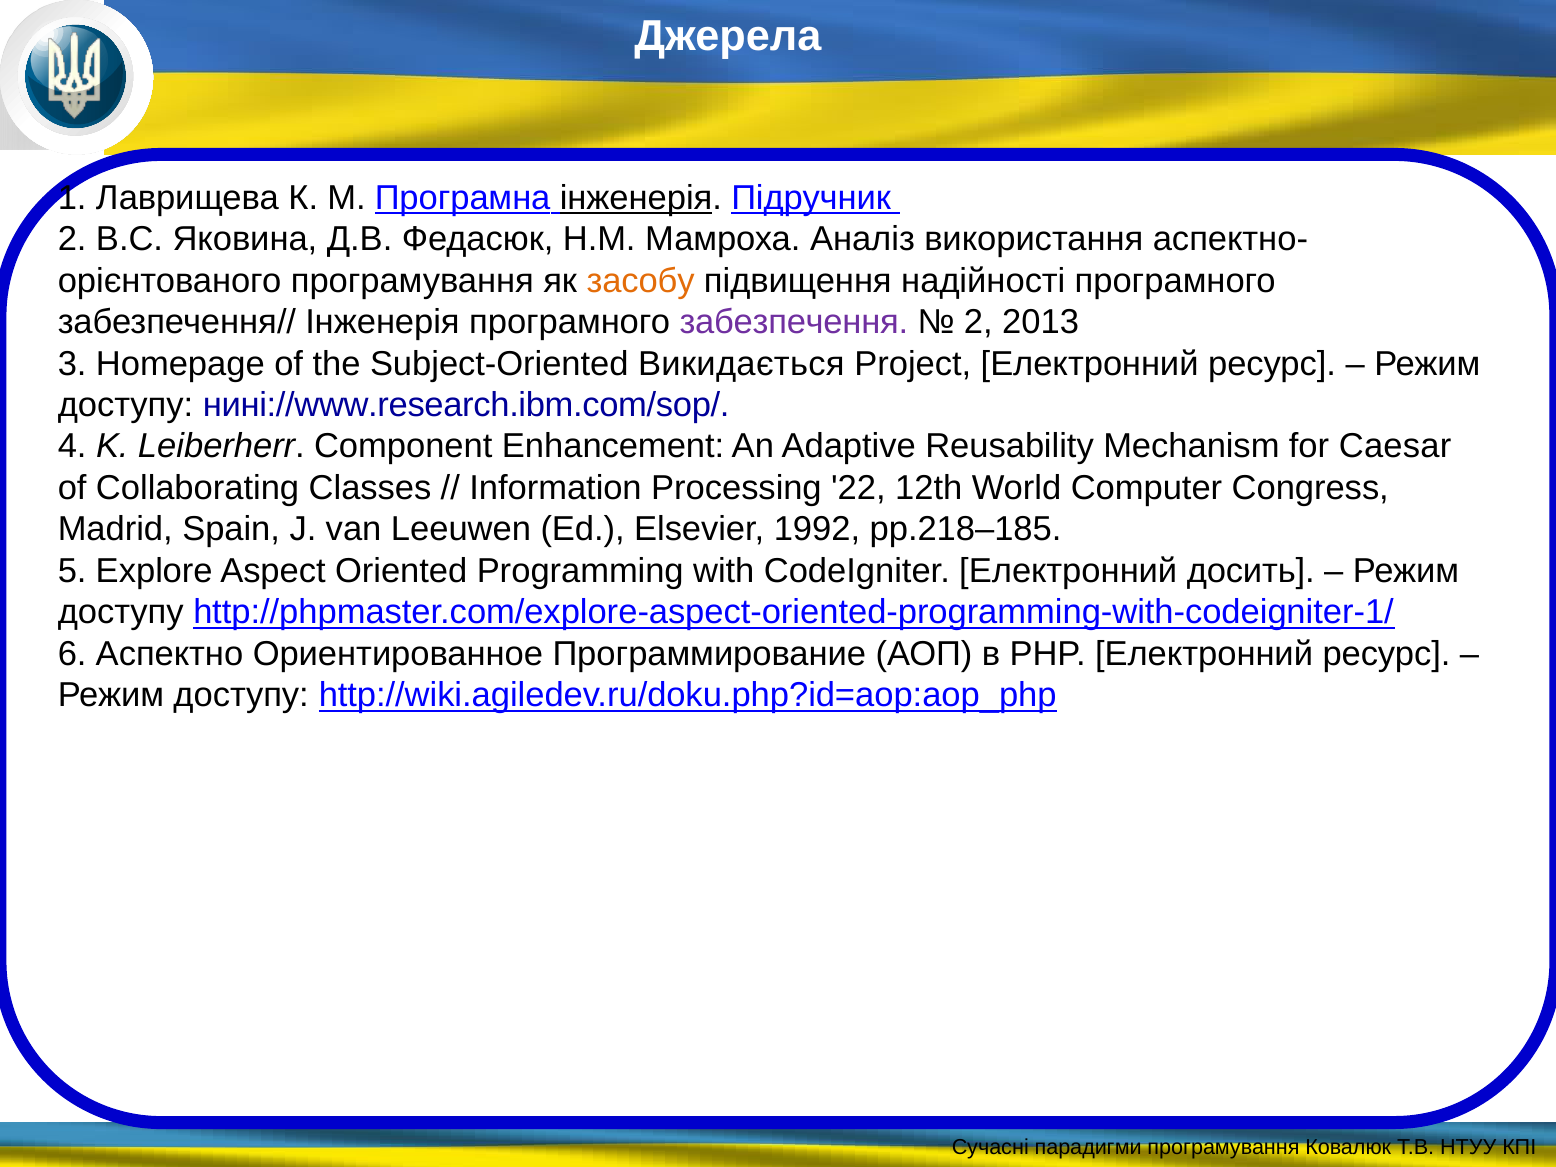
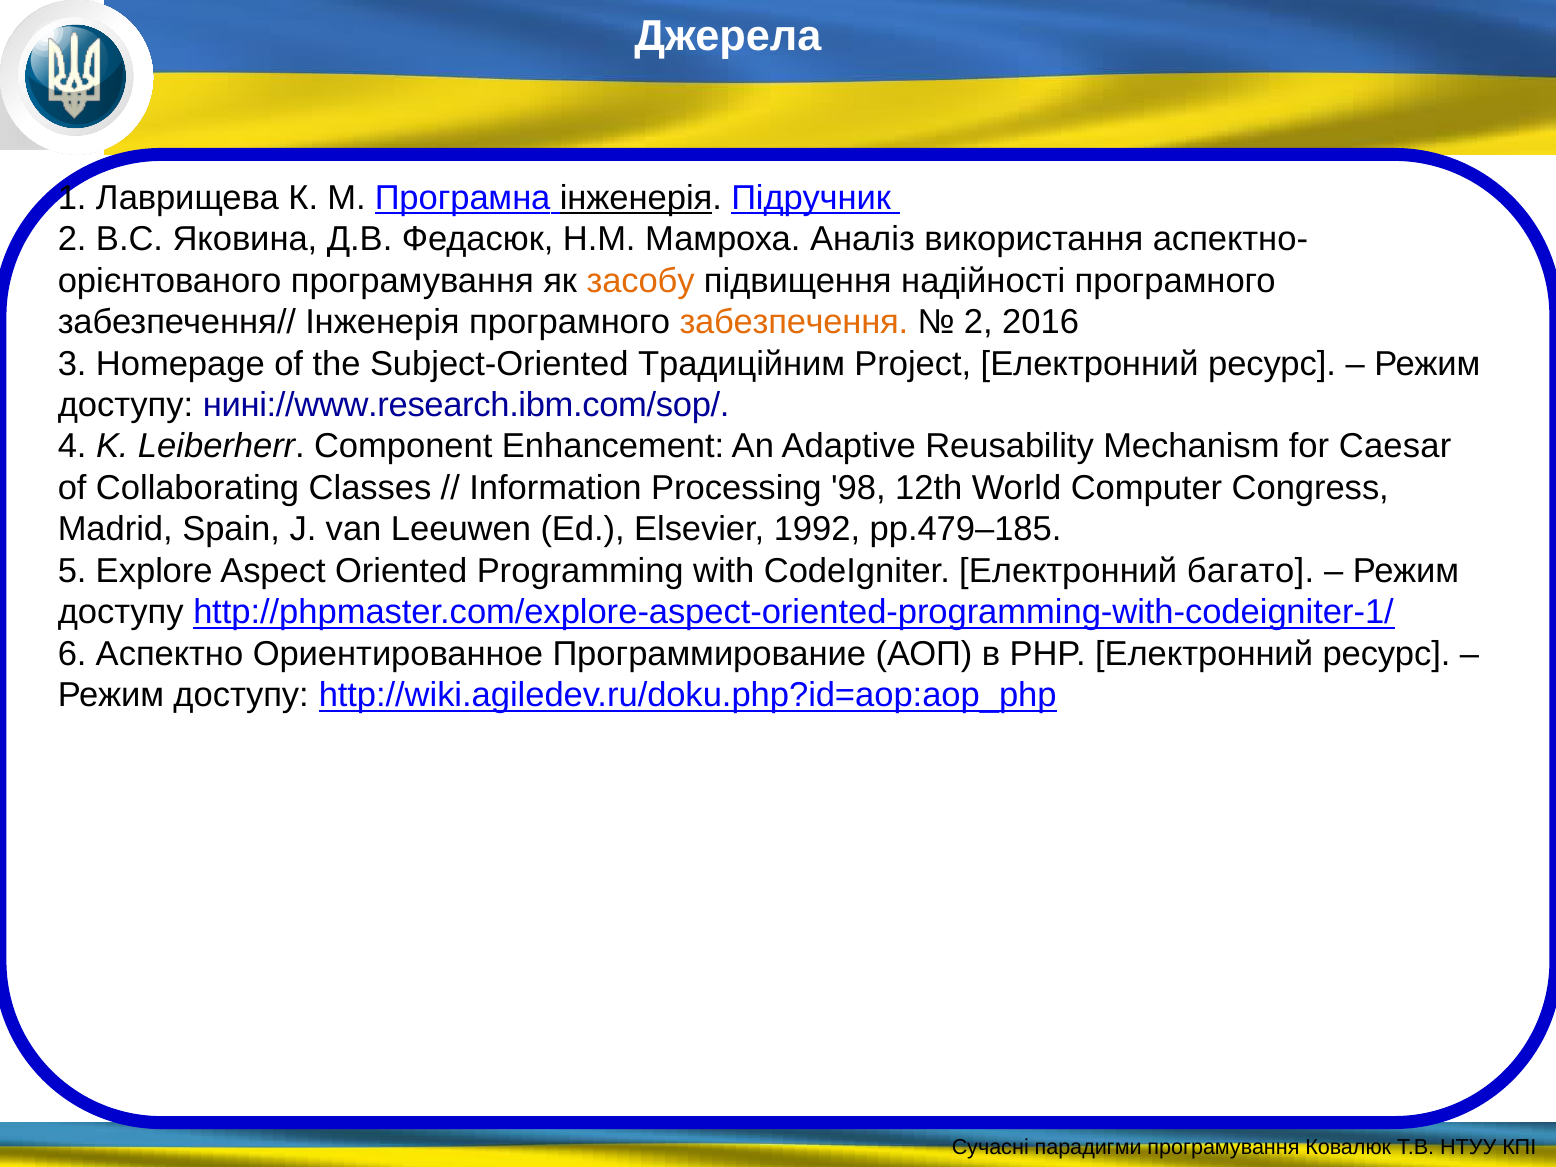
забезпечення colour: purple -> orange
2013: 2013 -> 2016
Викидається: Викидається -> Традиційним
22: 22 -> 98
pp.218–185: pp.218–185 -> pp.479–185
досить: досить -> багато
